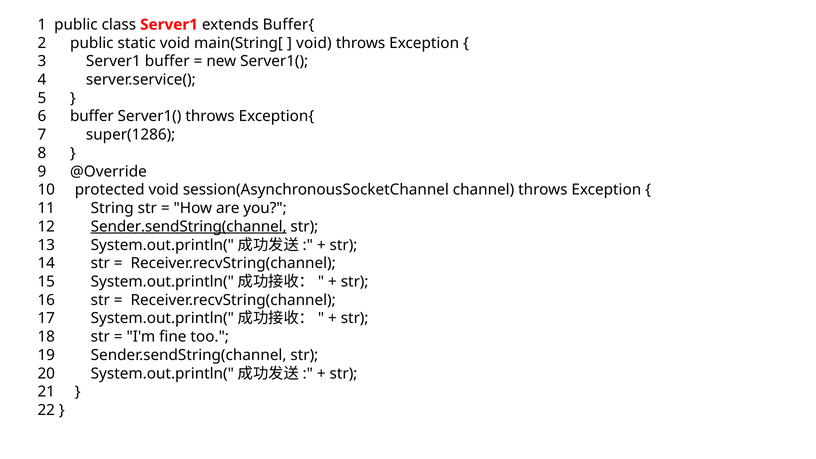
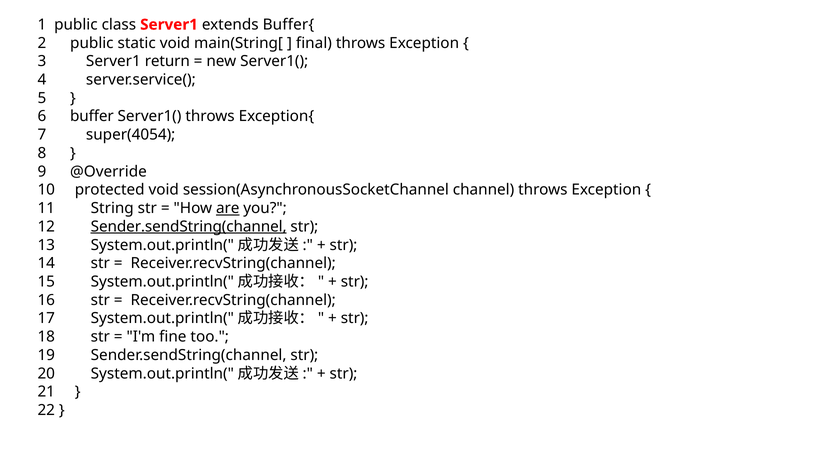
void at (314, 43): void -> final
Server1 buffer: buffer -> return
super(1286: super(1286 -> super(4054
are underline: none -> present
